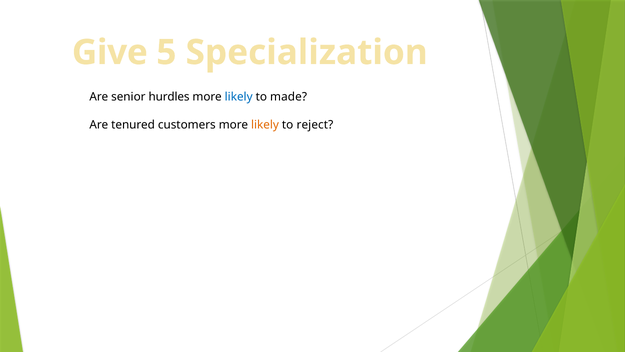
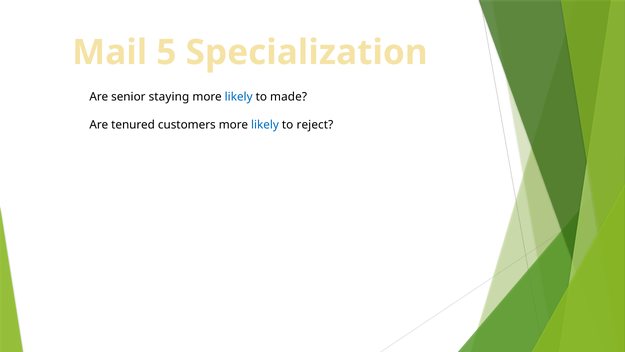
Give: Give -> Mail
hurdles: hurdles -> staying
likely at (265, 125) colour: orange -> blue
